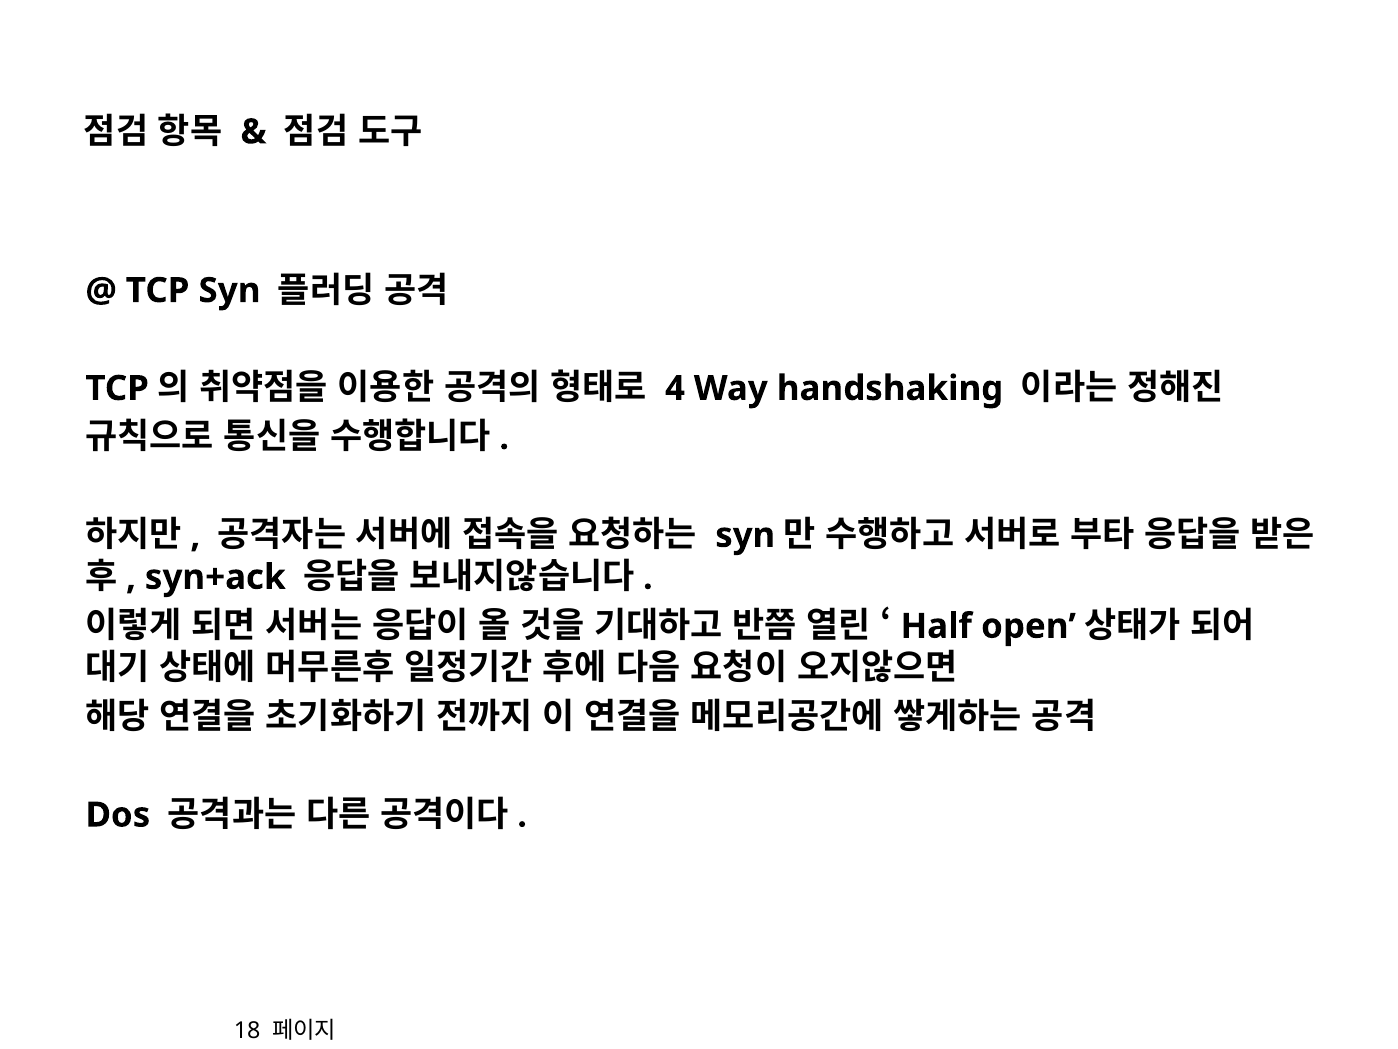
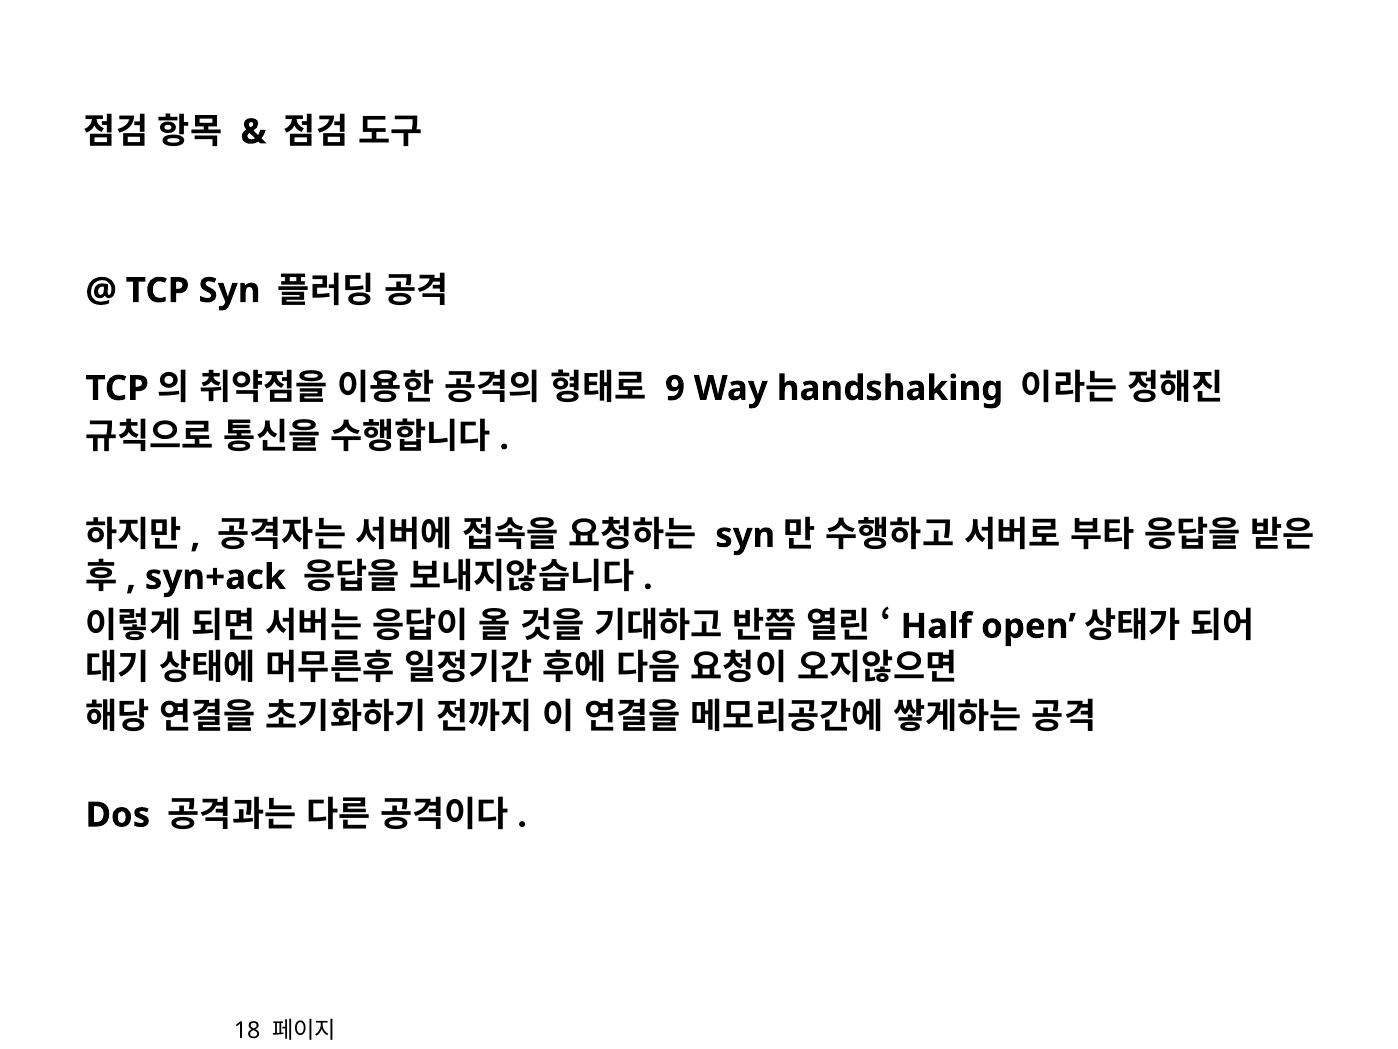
4: 4 -> 9
